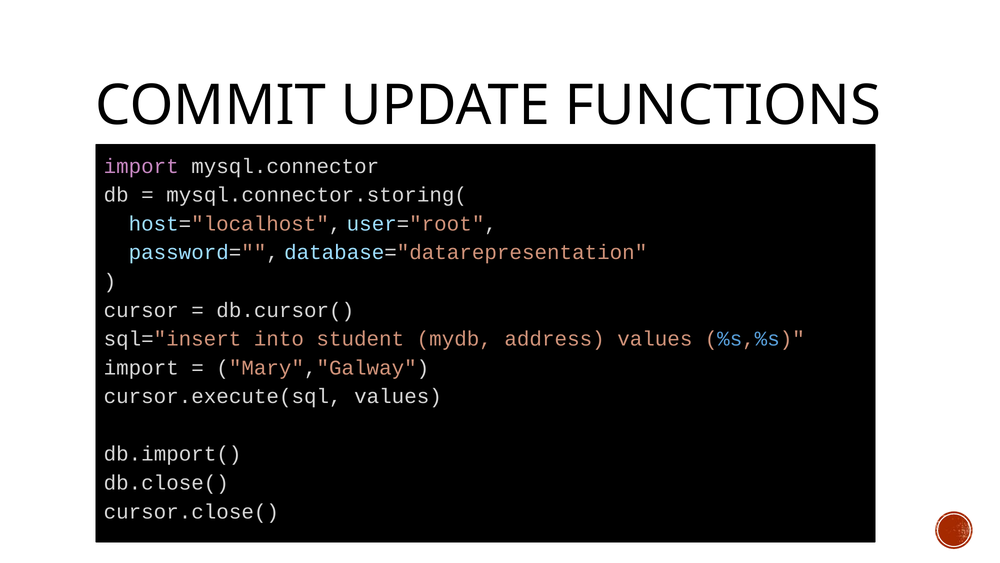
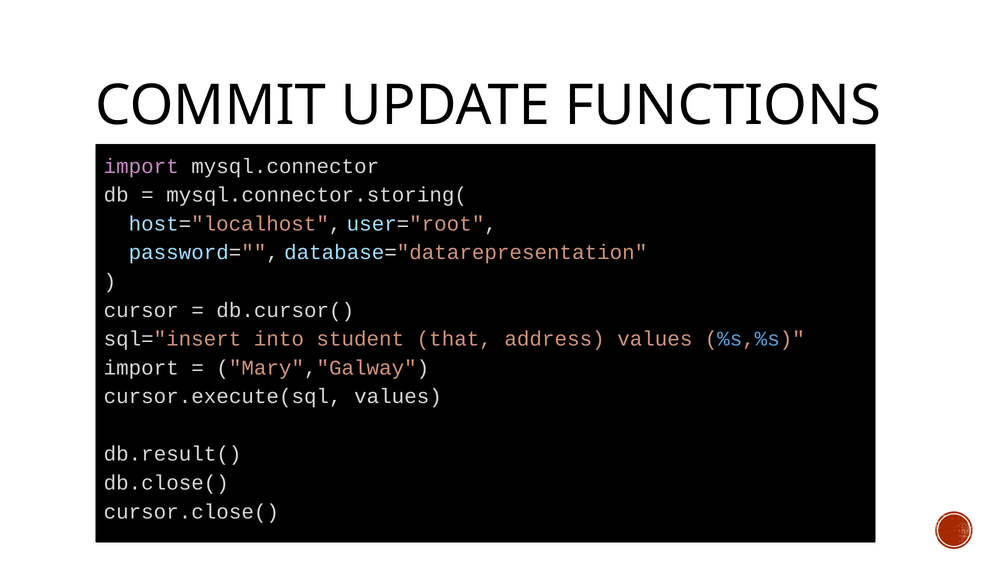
mydb: mydb -> that
db.import(: db.import( -> db.result(
